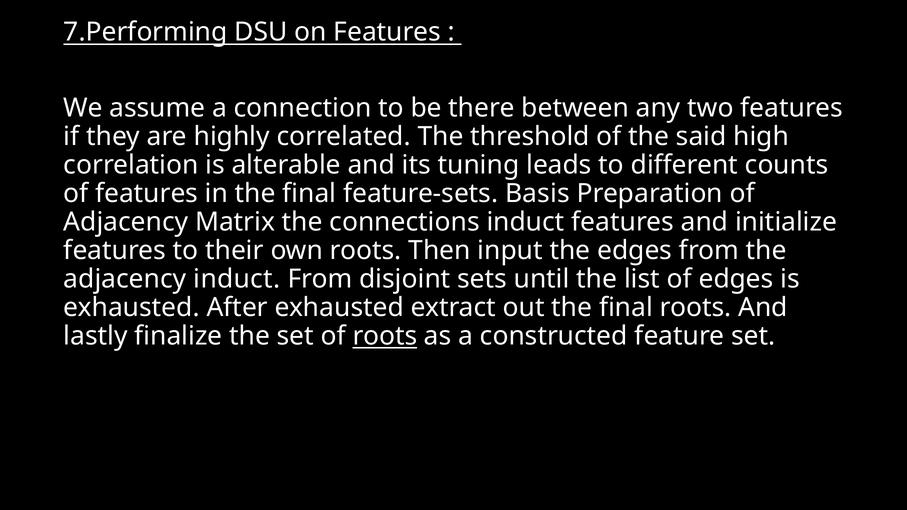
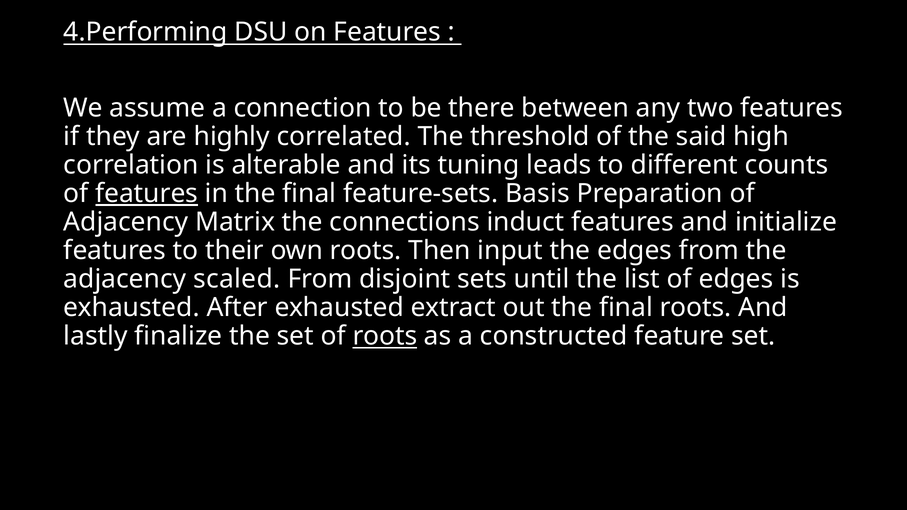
7.Performing: 7.Performing -> 4.Performing
features at (147, 194) underline: none -> present
adjacency induct: induct -> scaled
